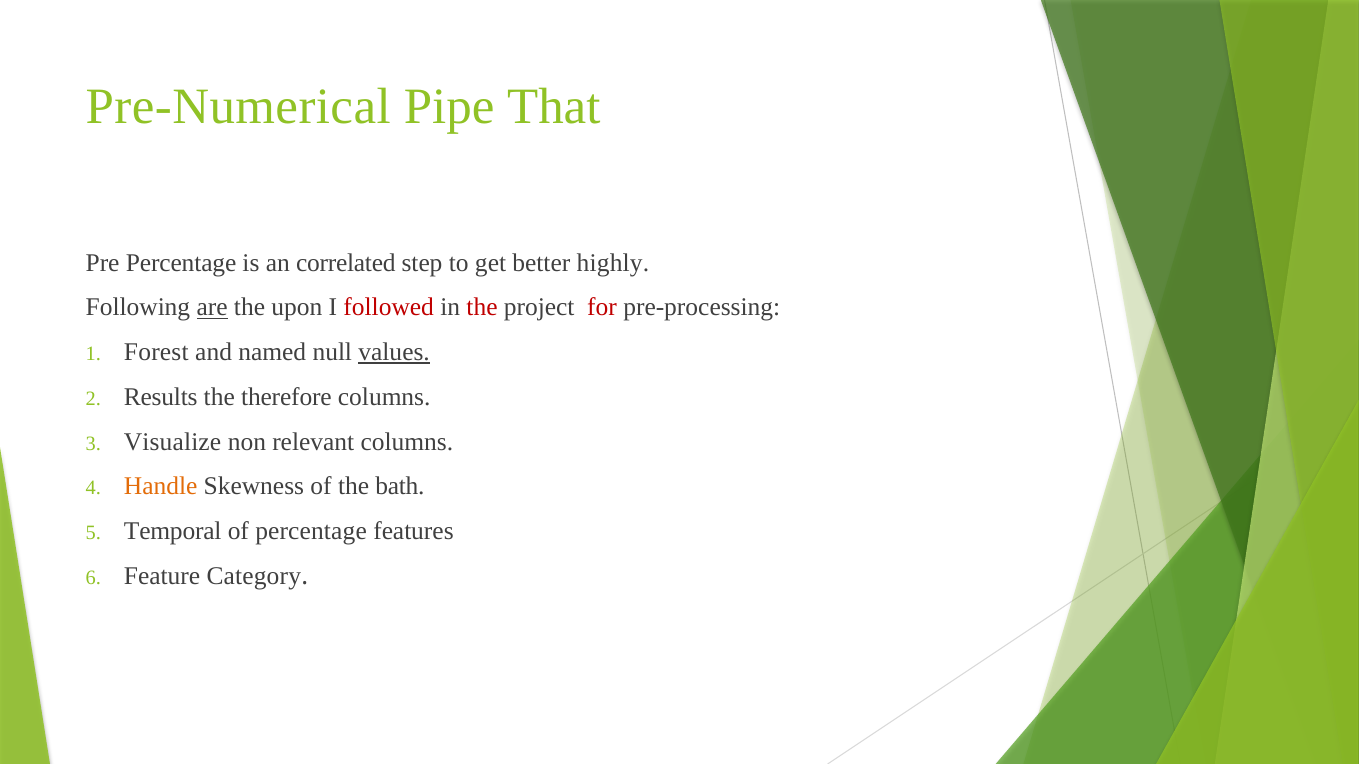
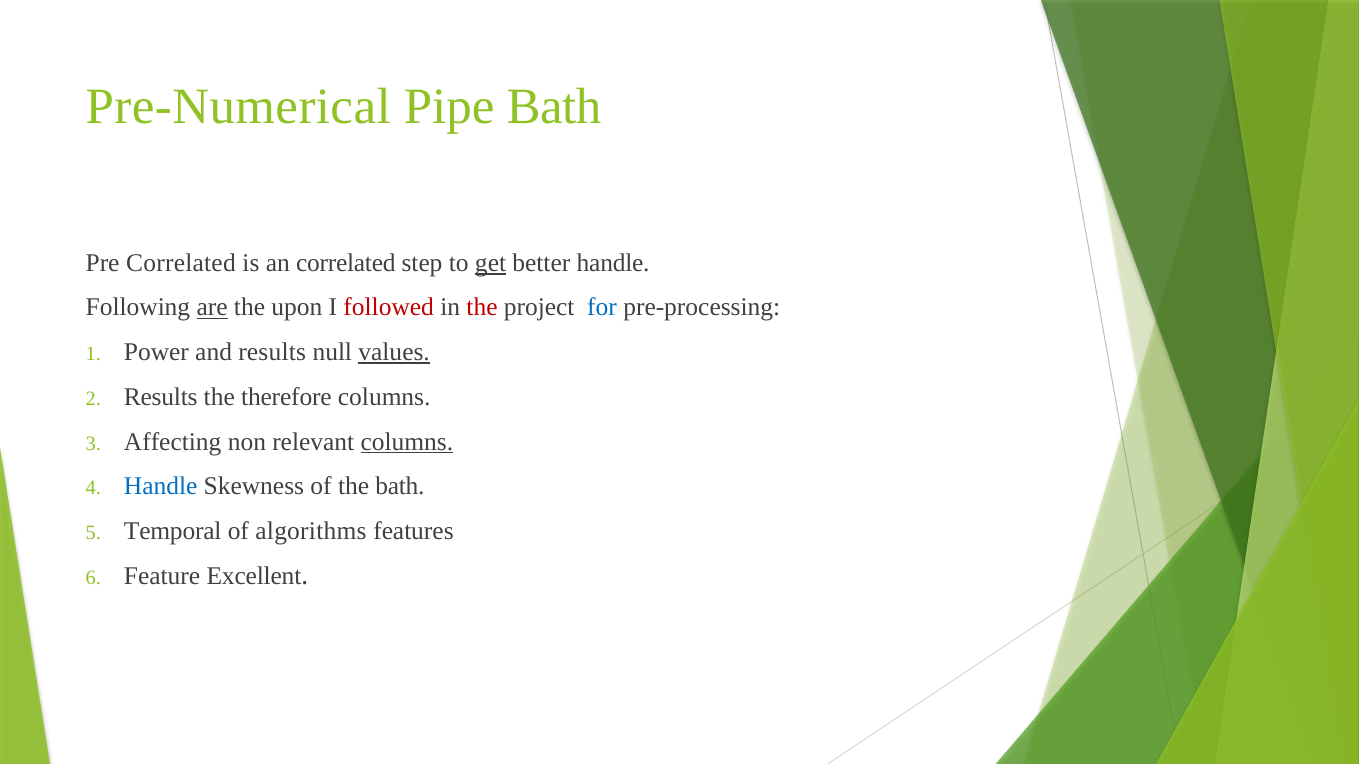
Pipe That: That -> Bath
Pre Percentage: Percentage -> Correlated
get underline: none -> present
better highly: highly -> handle
for colour: red -> blue
Forest: Forest -> Power
and named: named -> results
Visualize: Visualize -> Affecting
columns at (407, 442) underline: none -> present
Handle at (161, 487) colour: orange -> blue
of percentage: percentage -> algorithms
Category: Category -> Excellent
